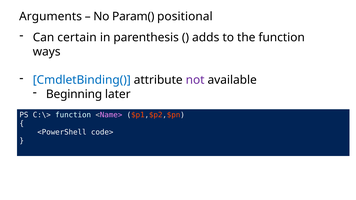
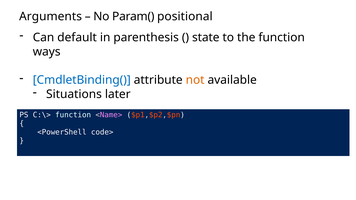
certain: certain -> default
adds: adds -> state
not colour: purple -> orange
Beginning: Beginning -> Situations
